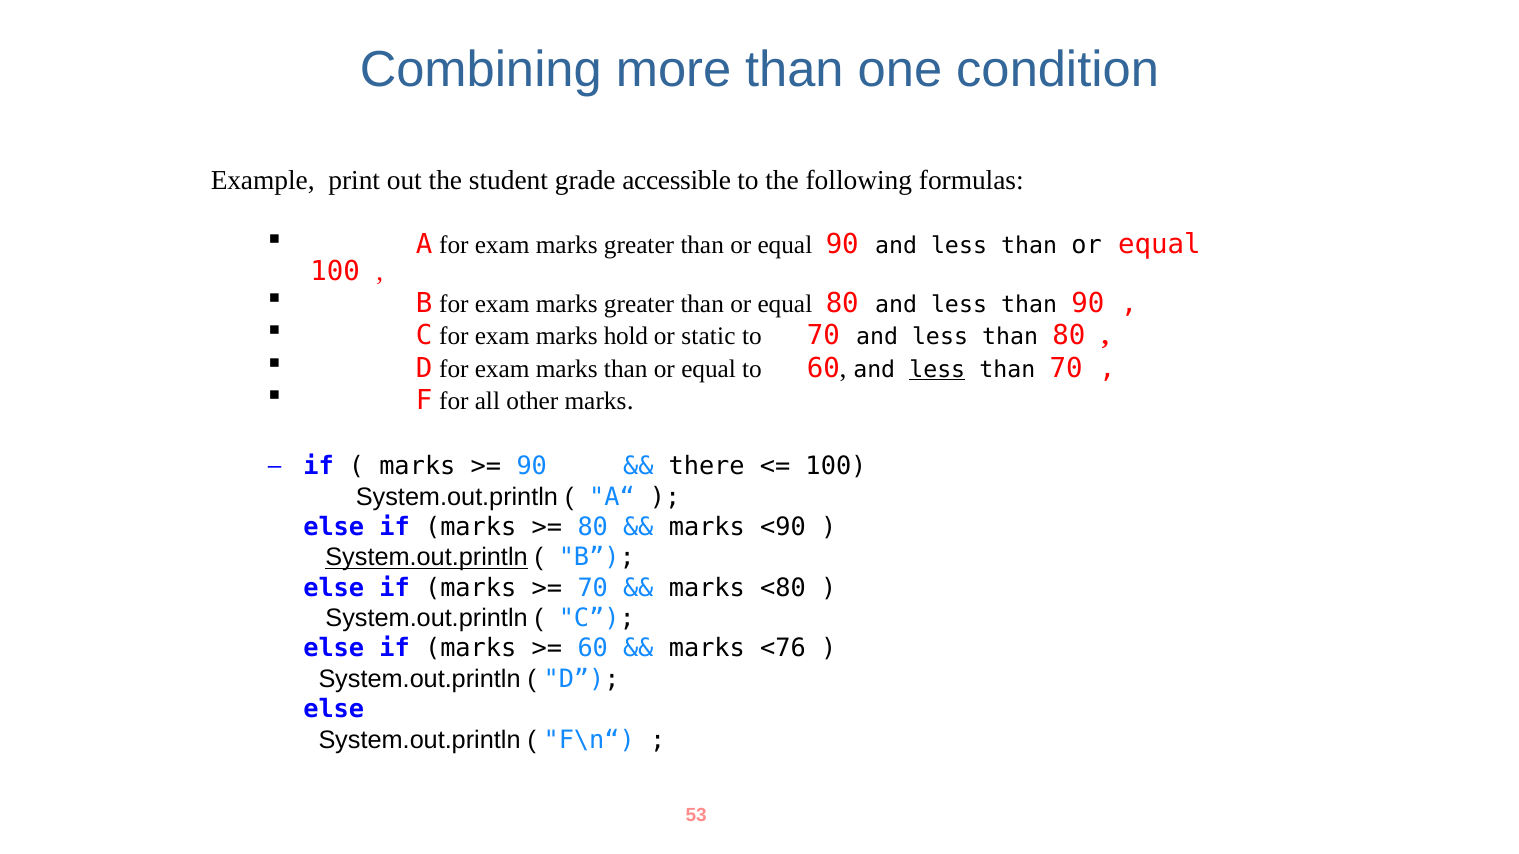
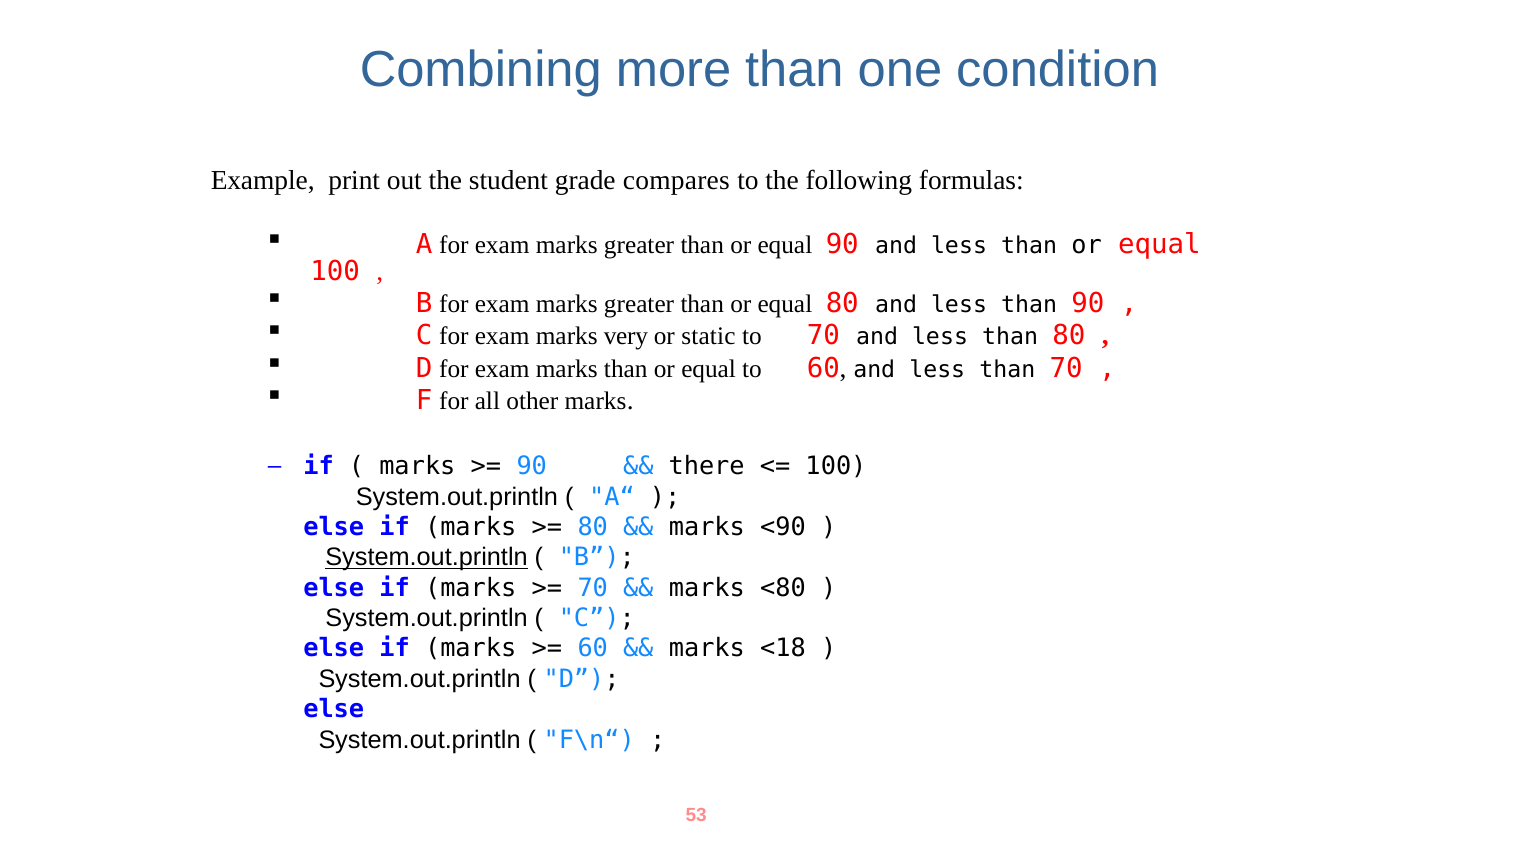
accessible: accessible -> compares
hold: hold -> very
less at (937, 370) underline: present -> none
<76: <76 -> <18
